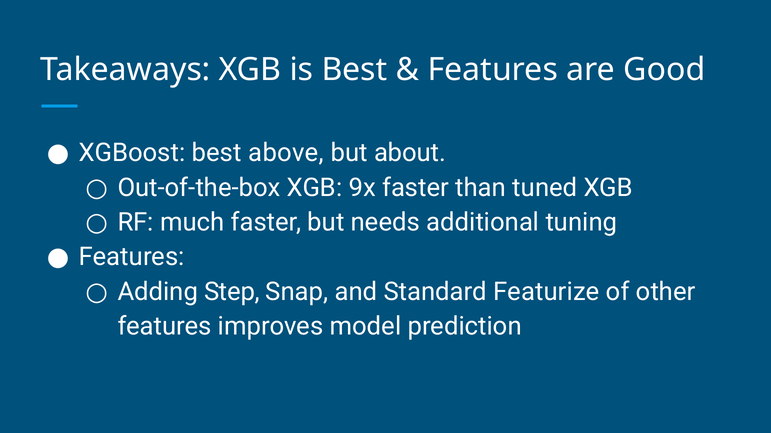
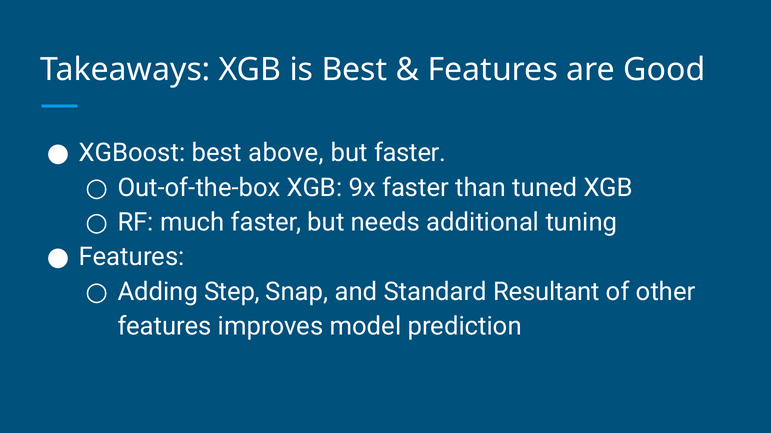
but about: about -> faster
Featurize: Featurize -> Resultant
